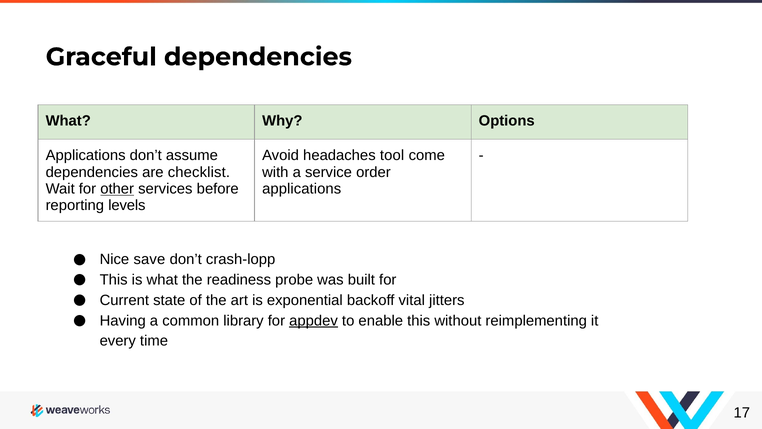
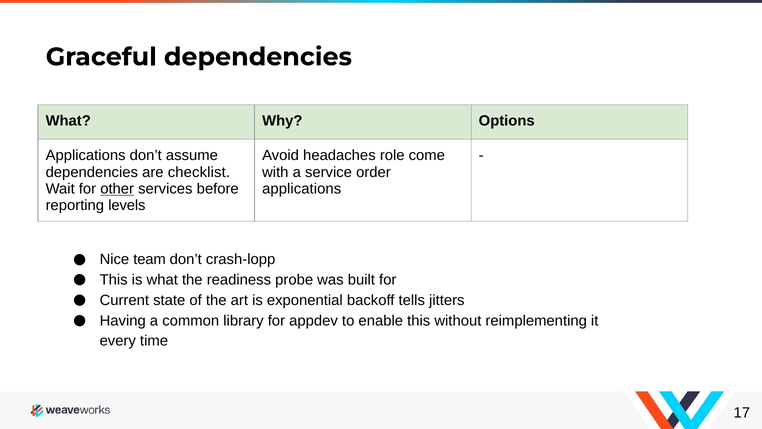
tool: tool -> role
save: save -> team
vital: vital -> tells
appdev underline: present -> none
